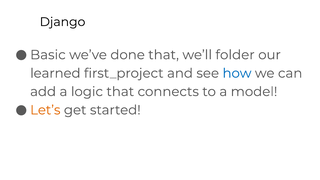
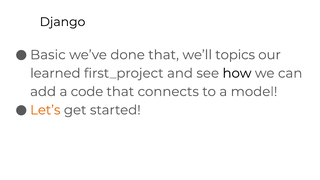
folder: folder -> topics
how colour: blue -> black
logic: logic -> code
